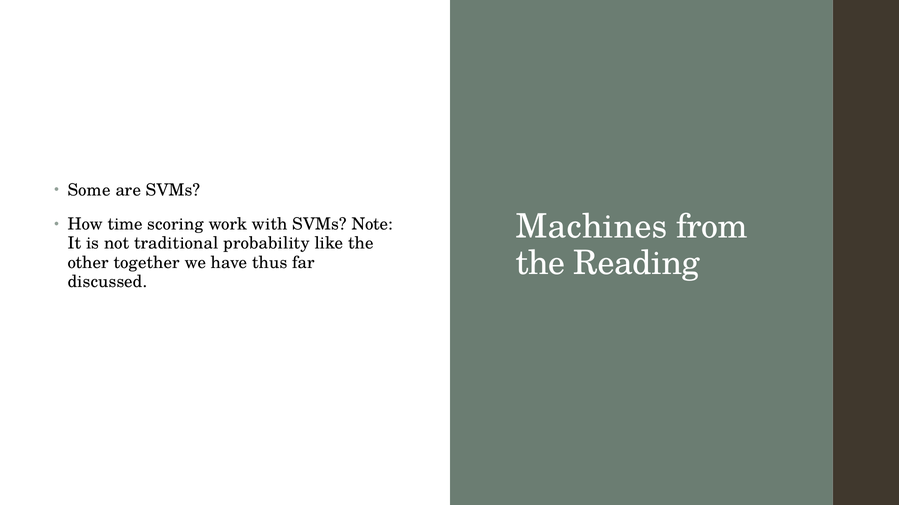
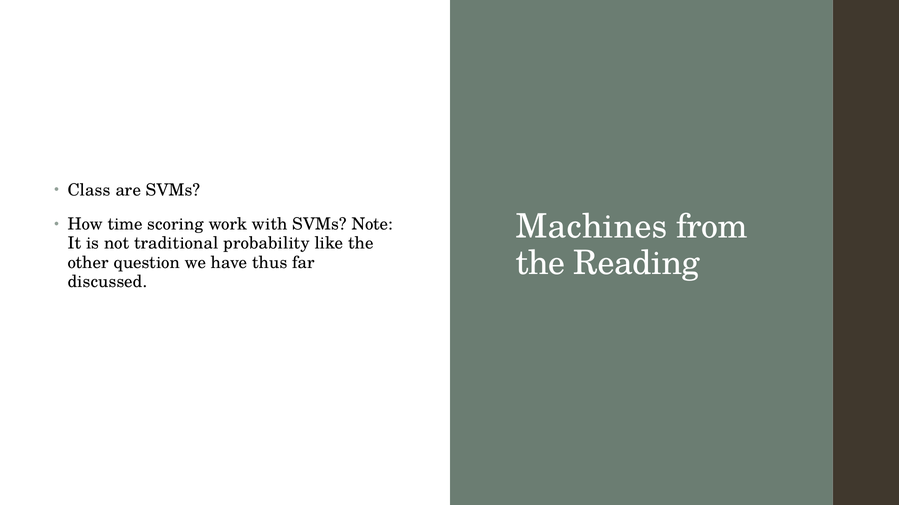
Some: Some -> Class
together: together -> question
